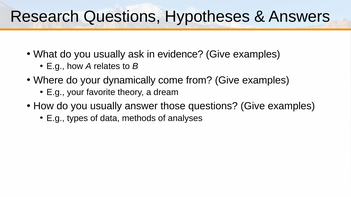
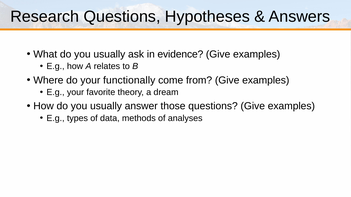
dynamically: dynamically -> functionally
